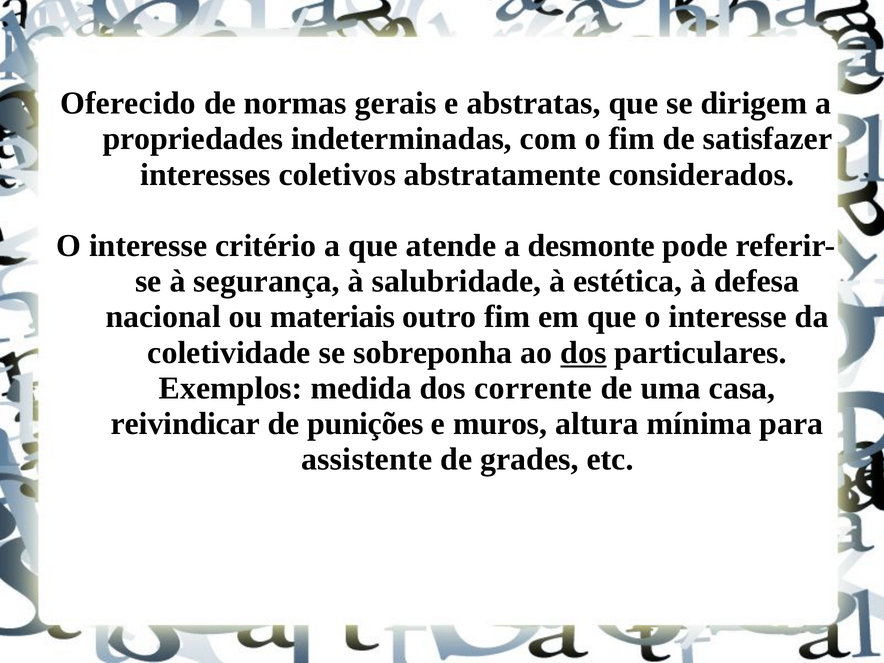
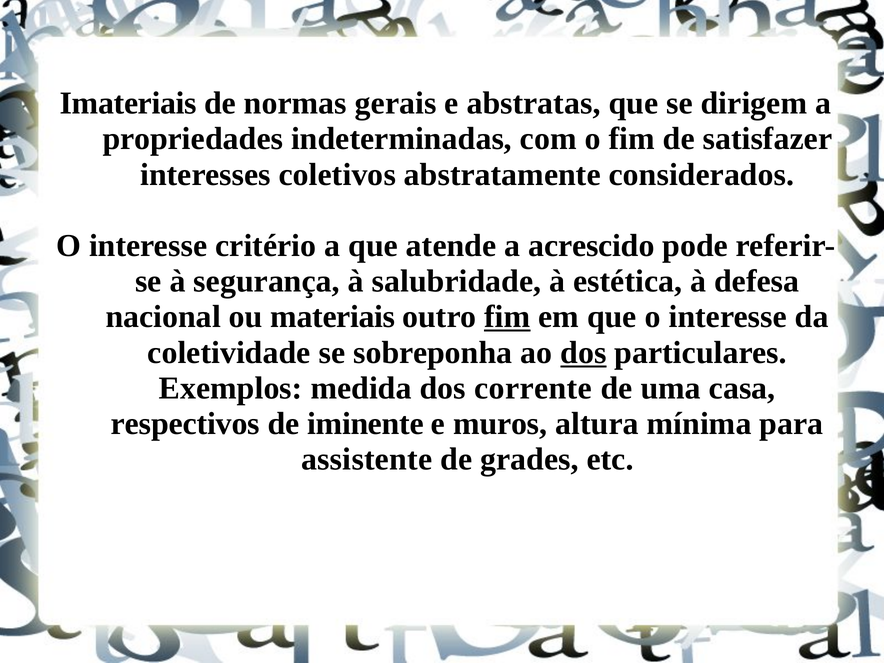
Oferecido: Oferecido -> Imateriais
desmonte: desmonte -> acrescido
fim at (507, 317) underline: none -> present
reivindicar: reivindicar -> respectivos
punições: punições -> iminente
